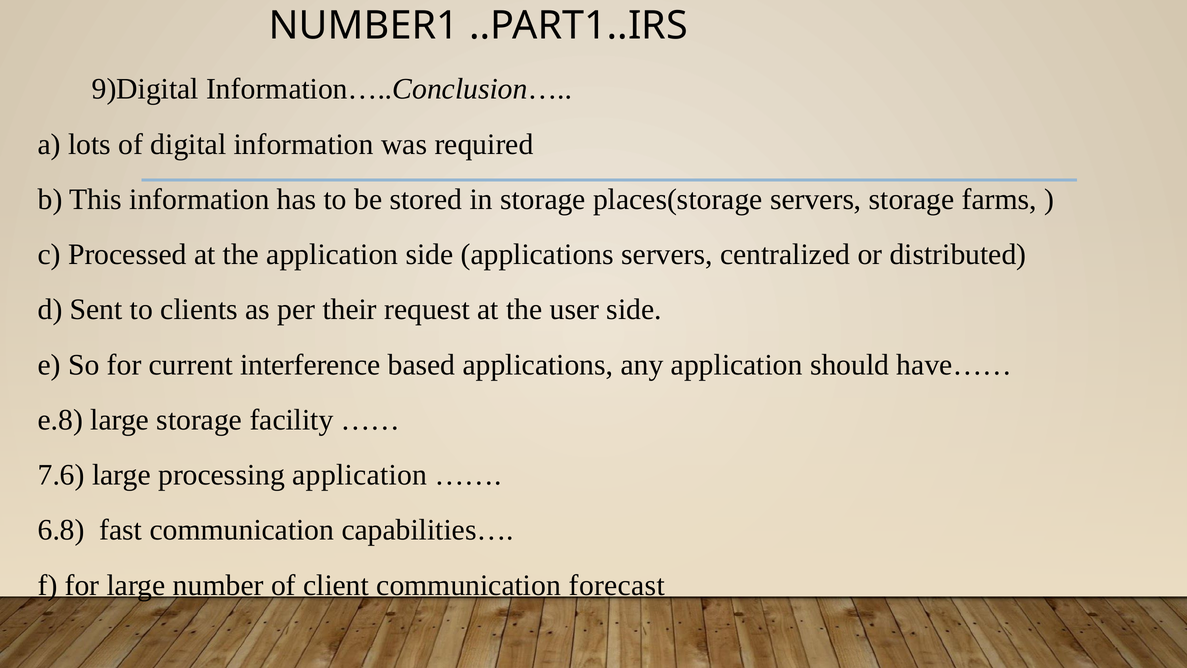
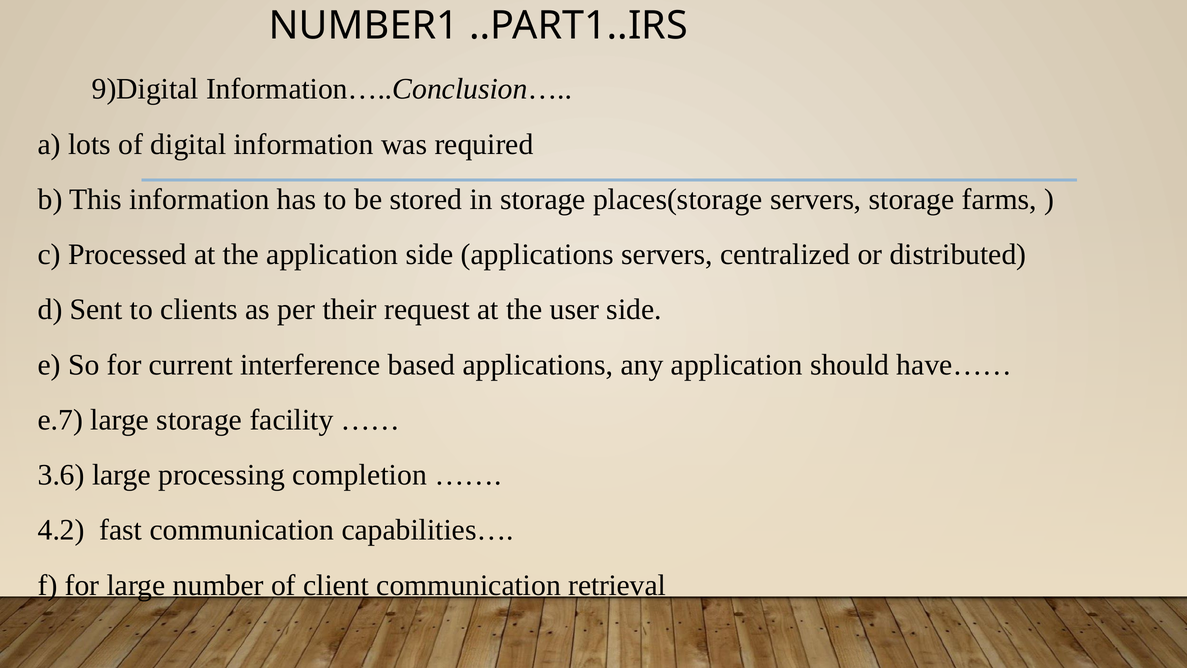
e.8: e.8 -> e.7
7.6: 7.6 -> 3.6
processing application: application -> completion
6.8: 6.8 -> 4.2
forecast: forecast -> retrieval
